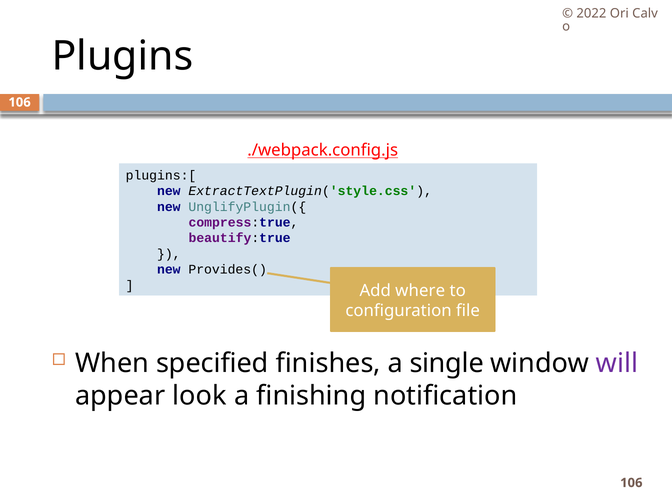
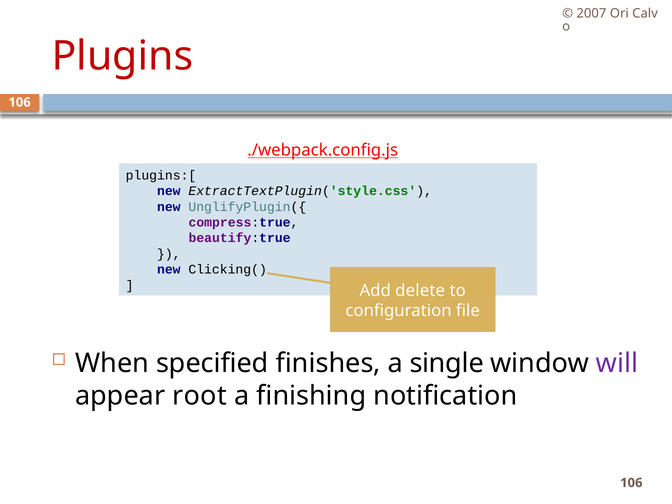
2022: 2022 -> 2007
Plugins colour: black -> red
Provides(: Provides( -> Clicking(
where: where -> delete
look: look -> root
